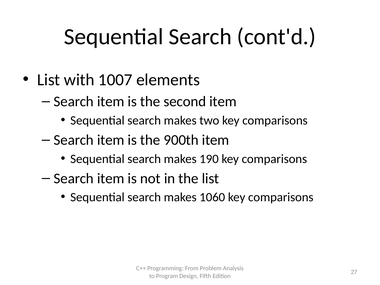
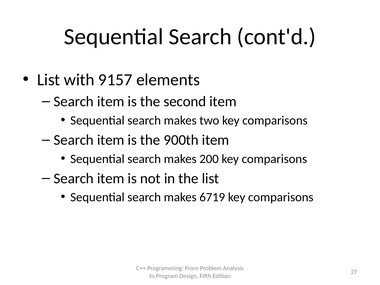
1007: 1007 -> 9157
190: 190 -> 200
1060: 1060 -> 6719
